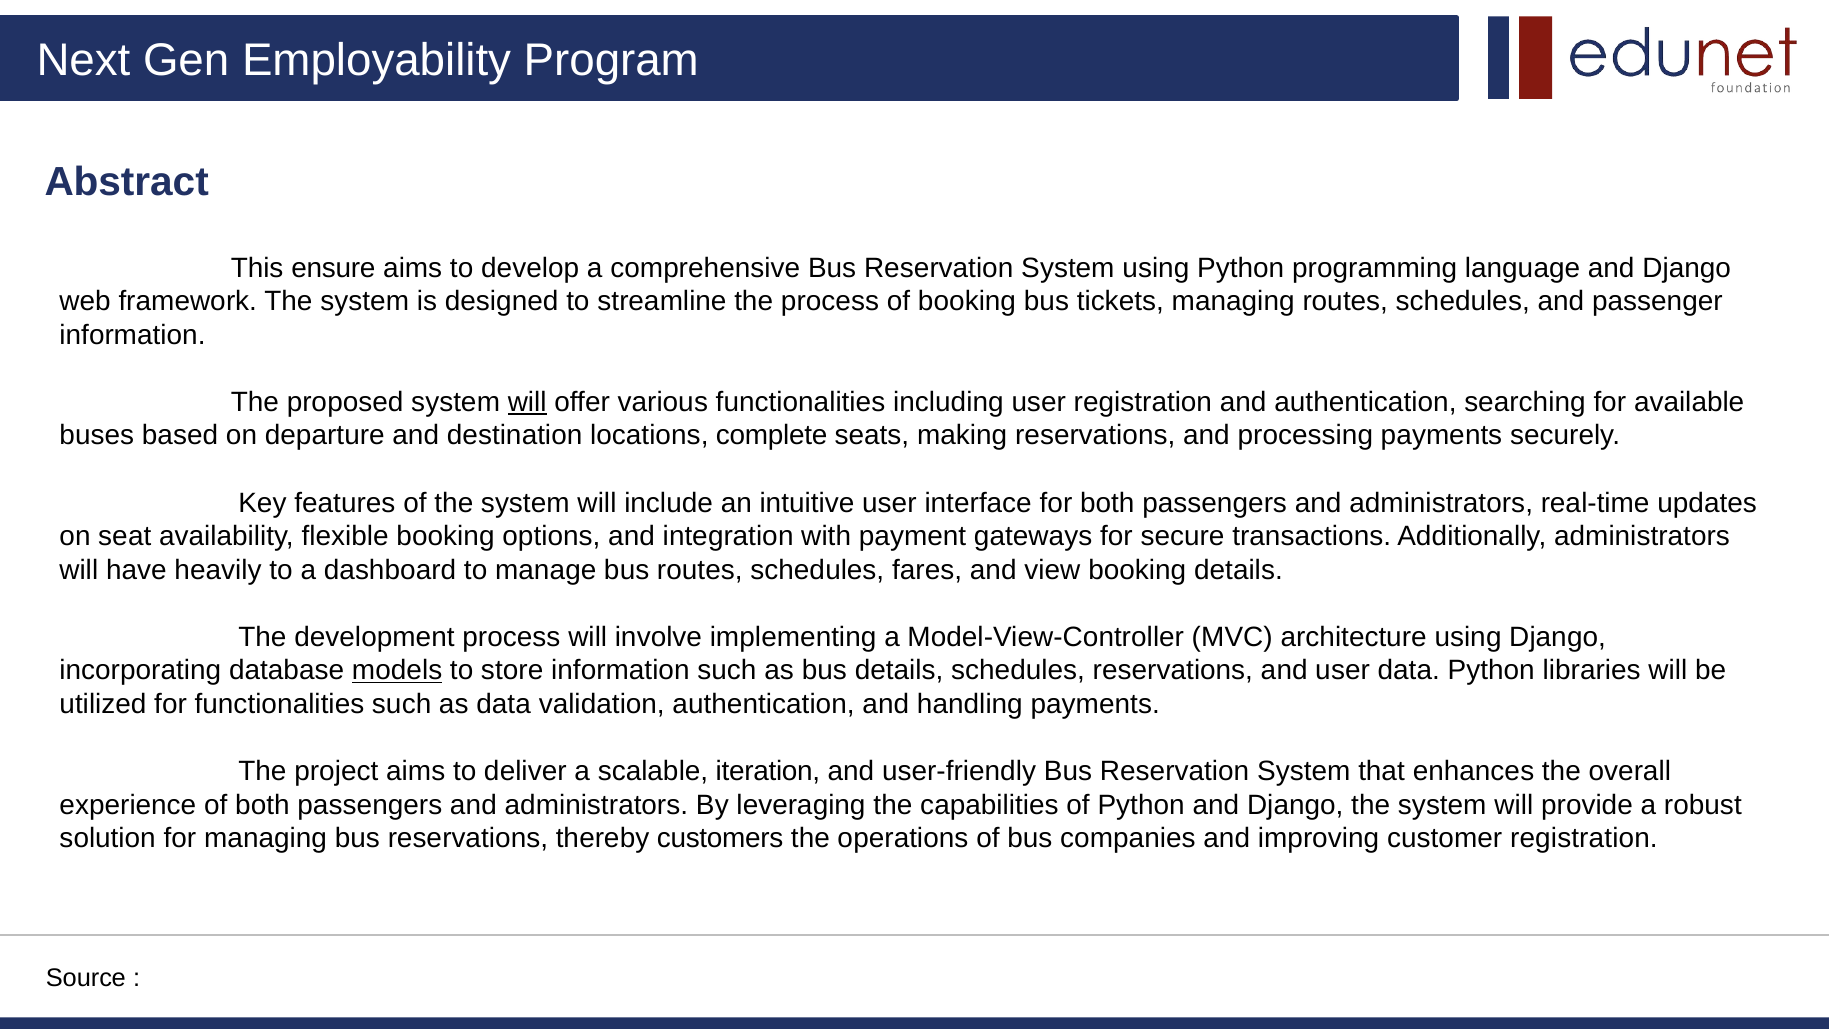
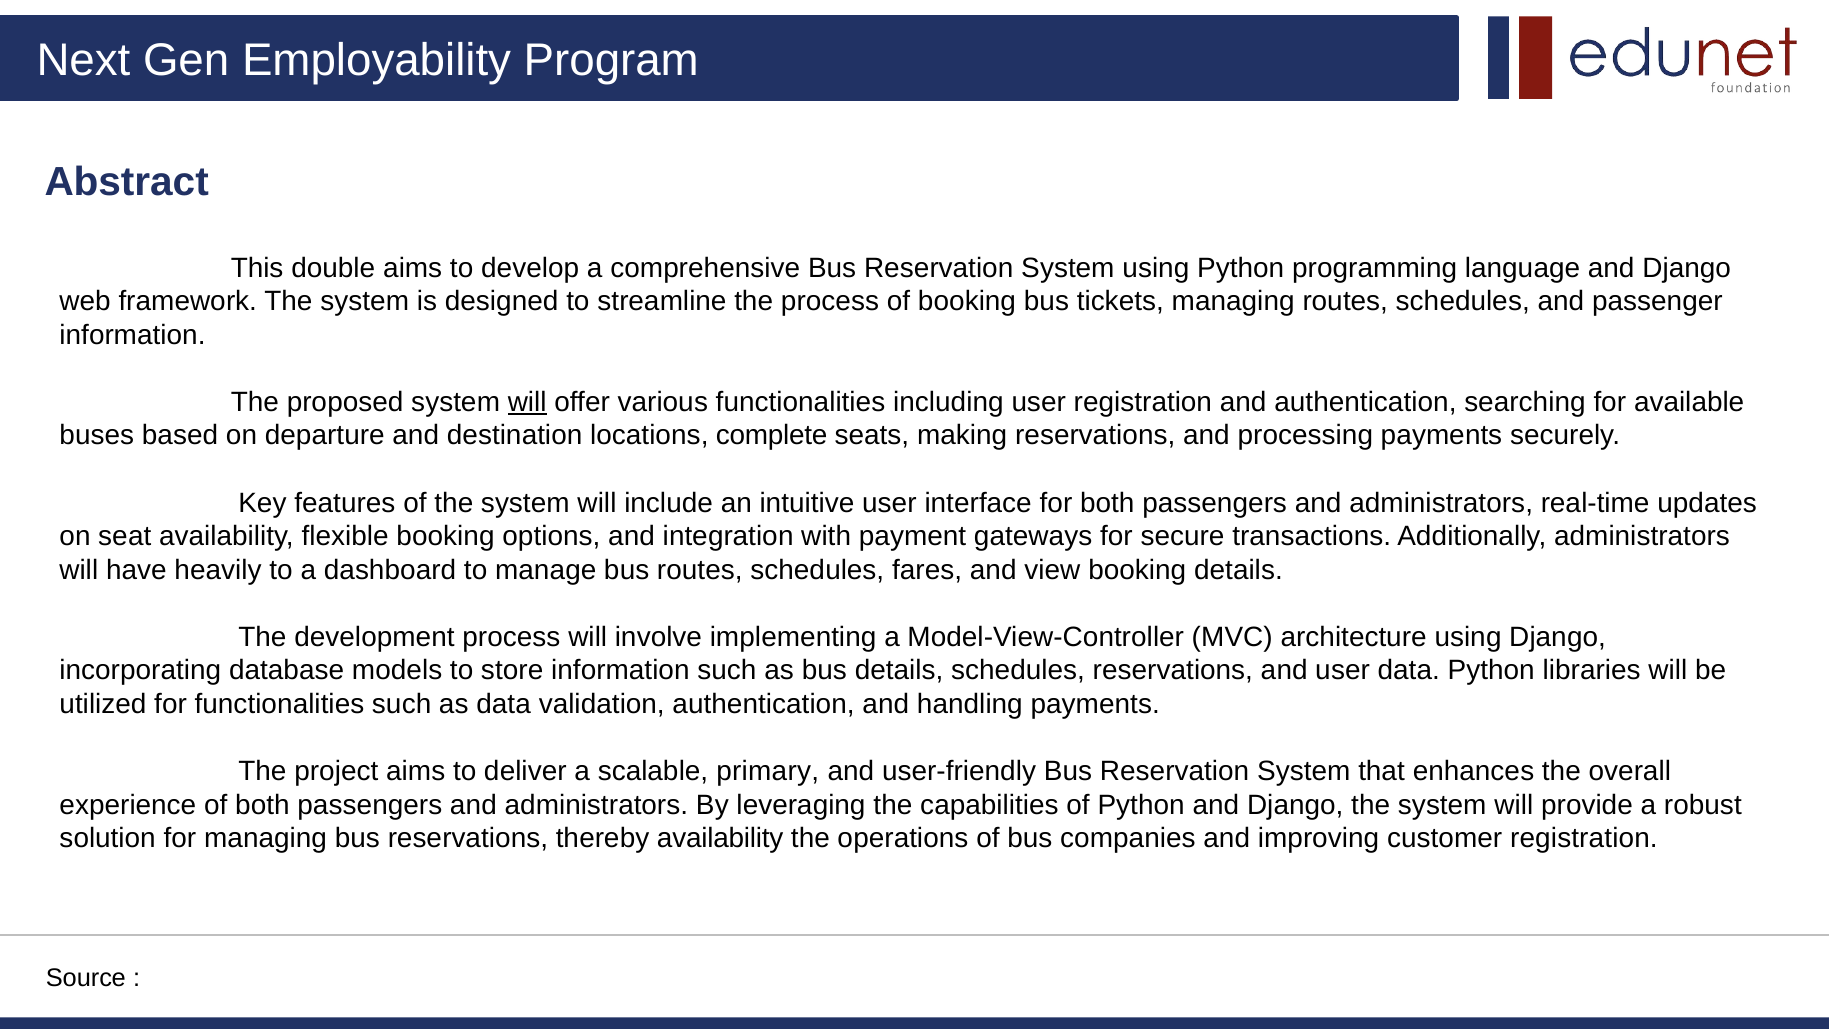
ensure: ensure -> double
models underline: present -> none
iteration: iteration -> primary
thereby customers: customers -> availability
